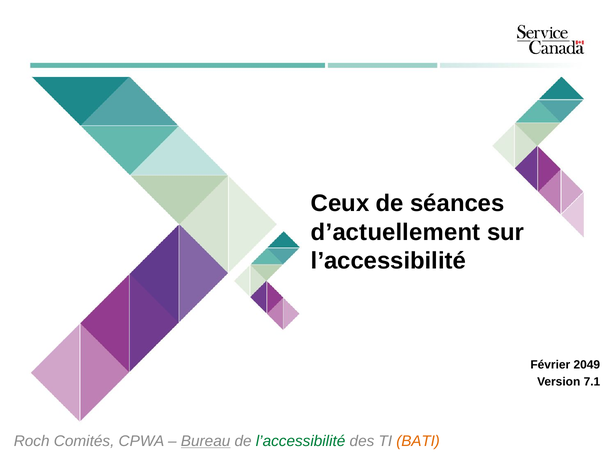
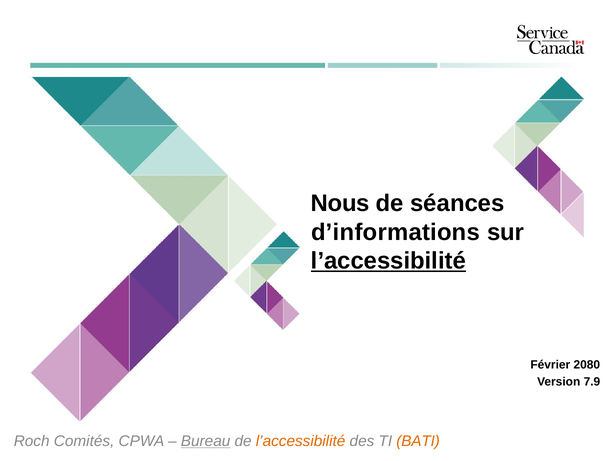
Ceux: Ceux -> Nous
d’actuellement: d’actuellement -> d’informations
l’accessibilité at (388, 261) underline: none -> present
2049: 2049 -> 2080
7.1: 7.1 -> 7.9
l’accessibilité at (301, 441) colour: green -> orange
